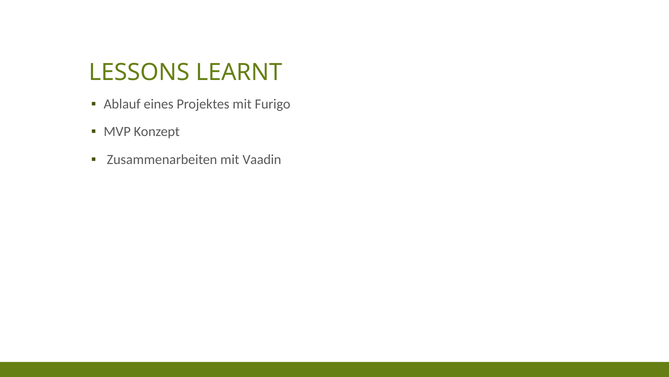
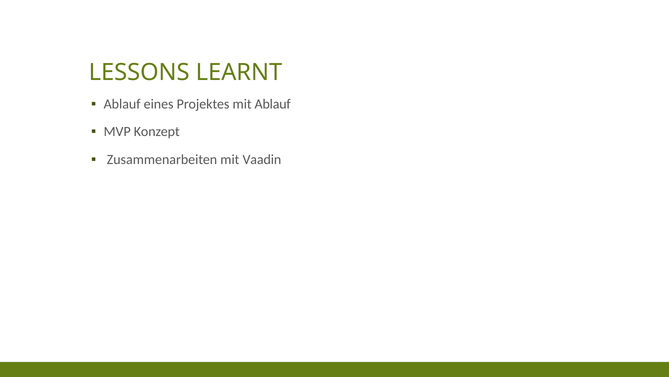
mit Furigo: Furigo -> Ablauf
